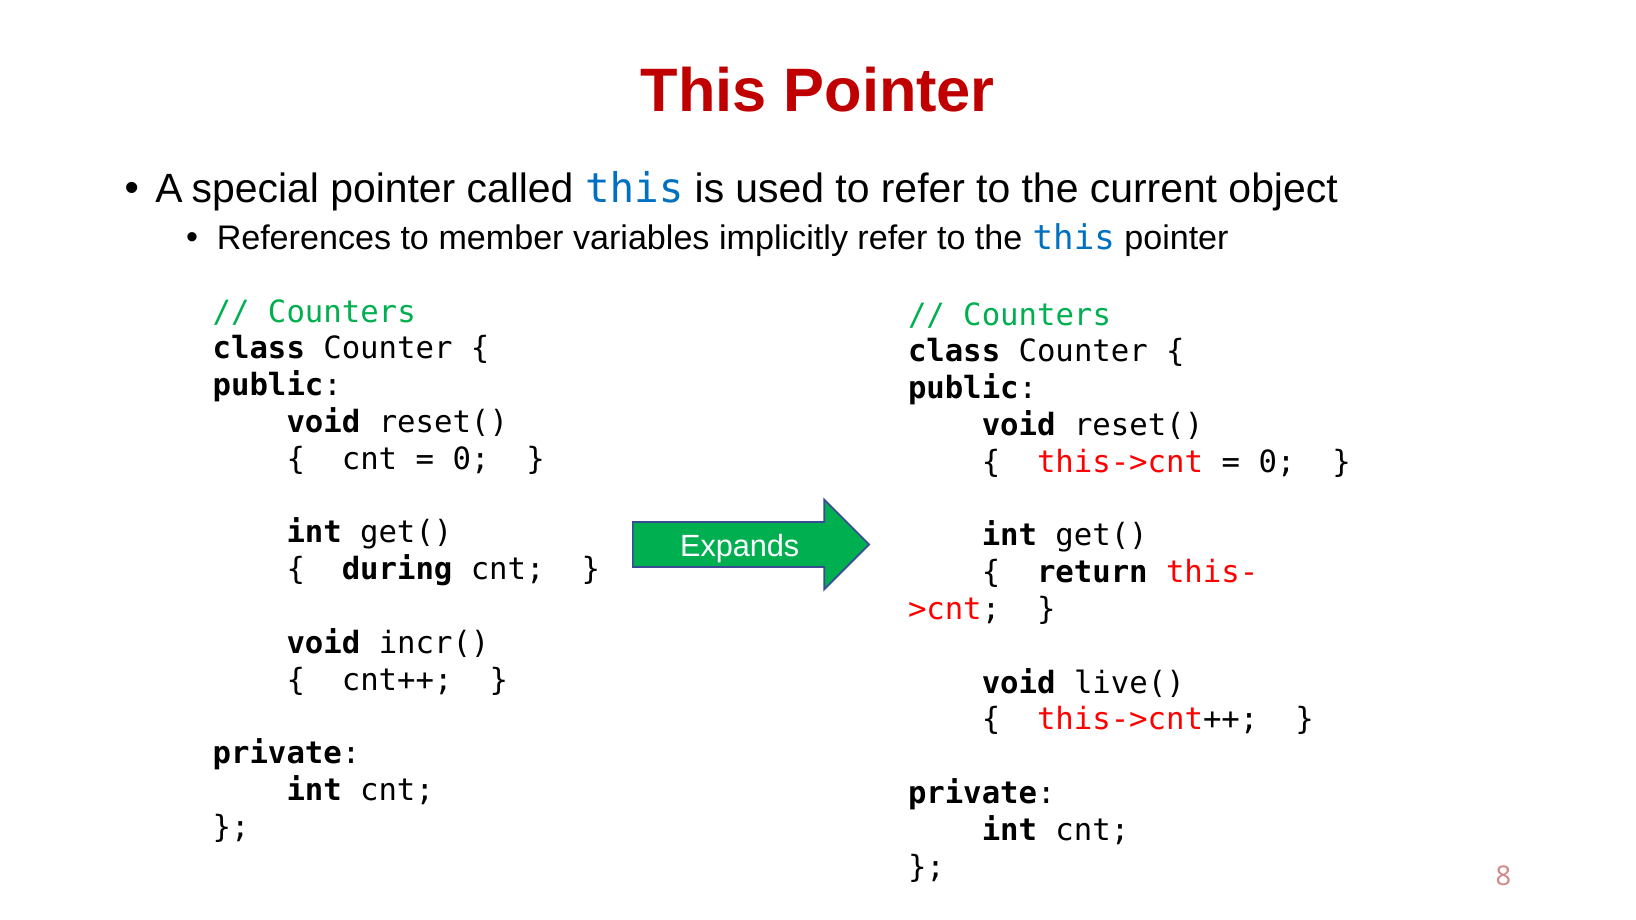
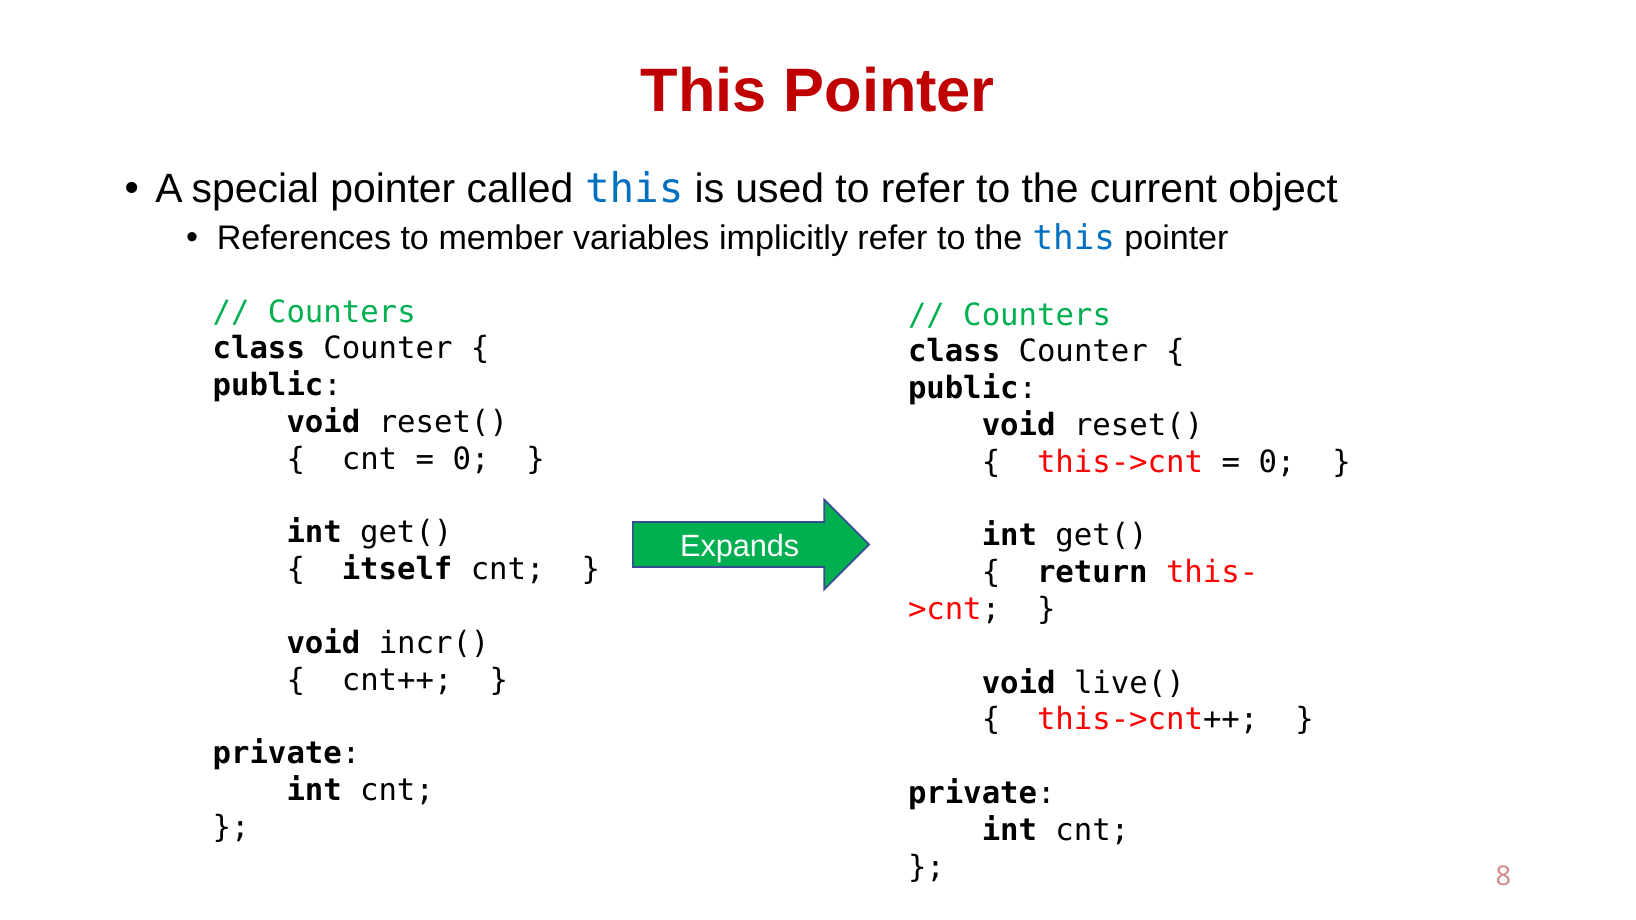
during: during -> itself
